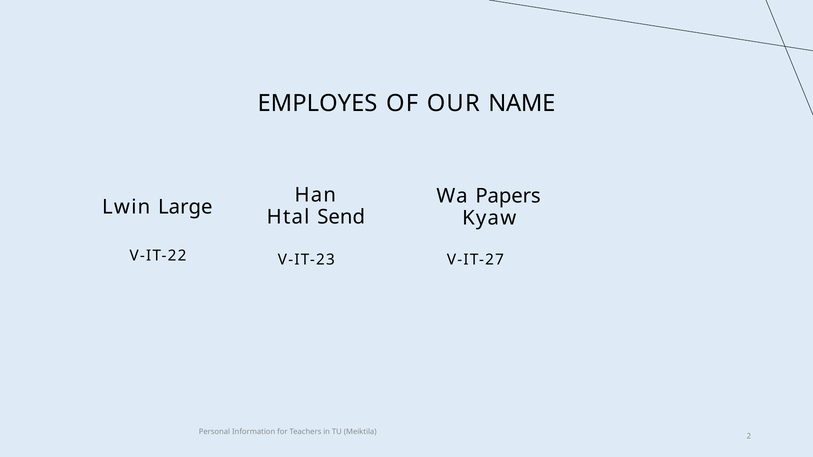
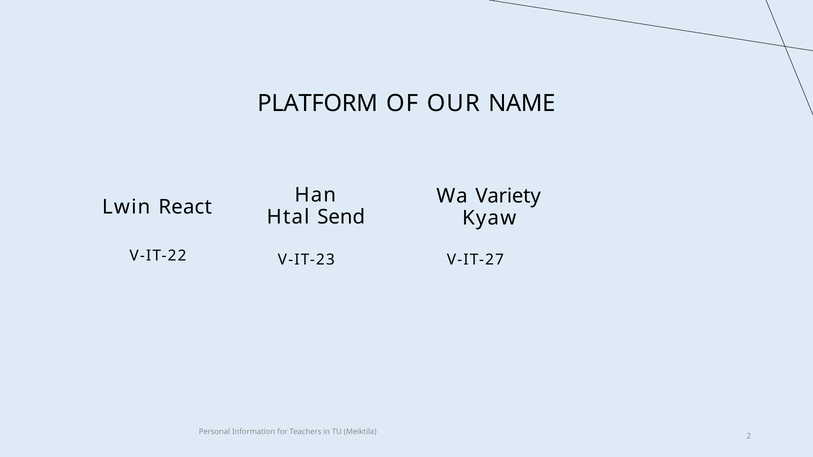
EMPLOYES: EMPLOYES -> PLATFORM
Papers: Papers -> Variety
Large: Large -> React
